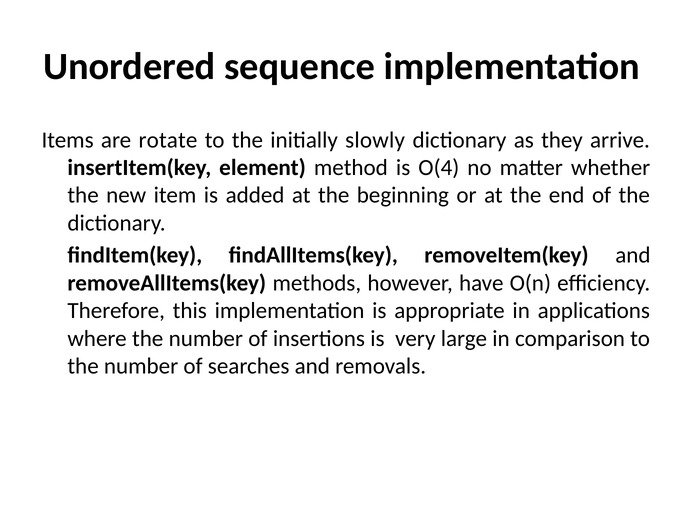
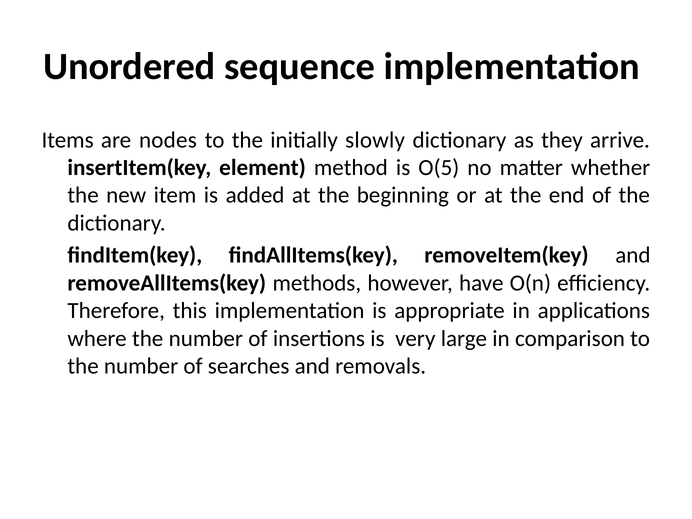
rotate: rotate -> nodes
O(4: O(4 -> O(5
